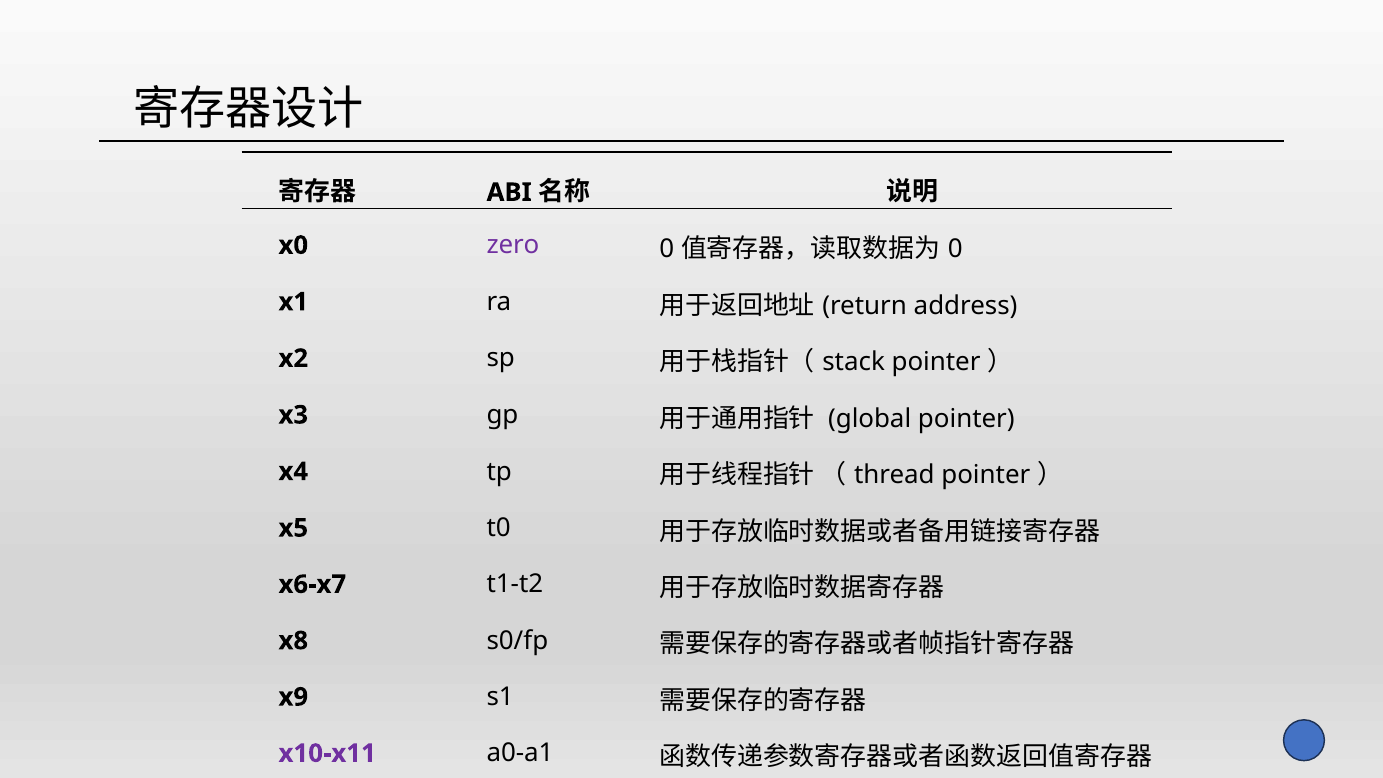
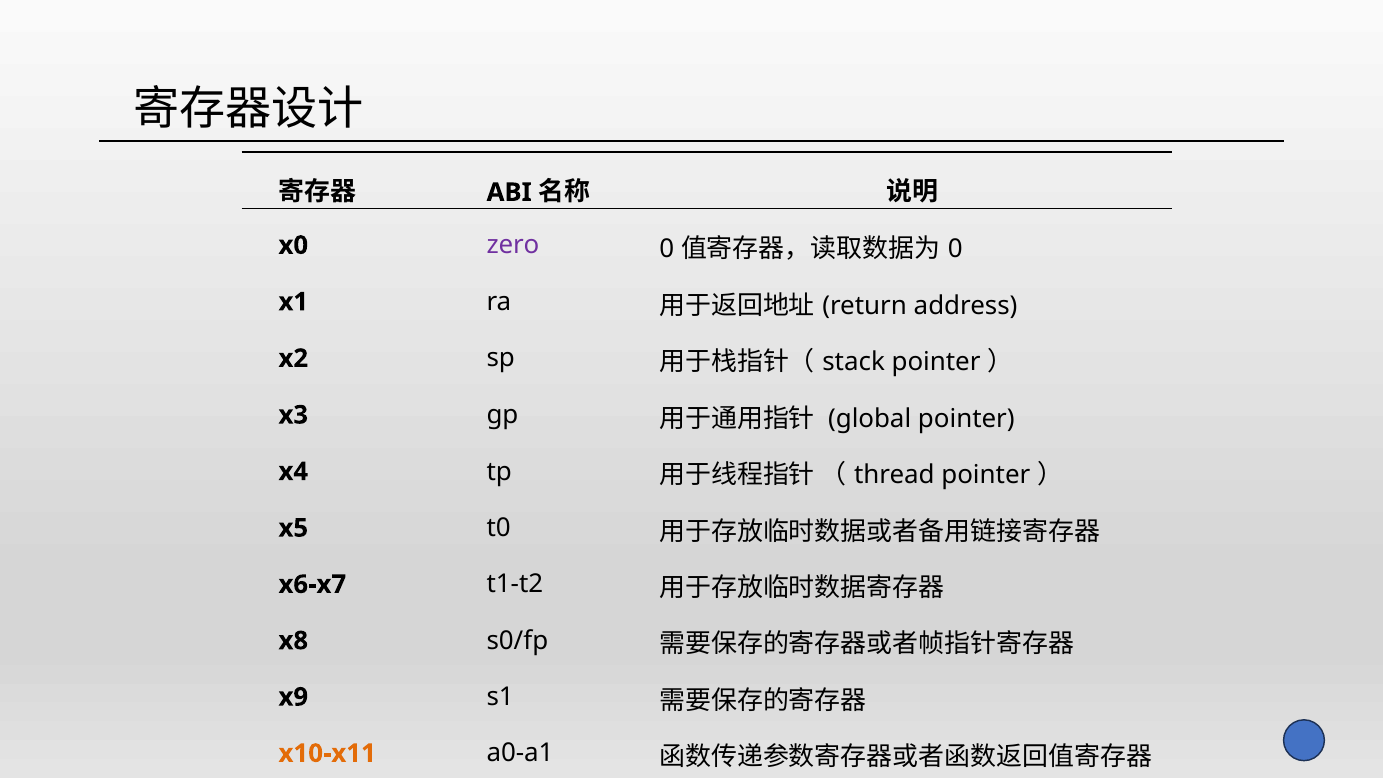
x10-x11 colour: purple -> orange
